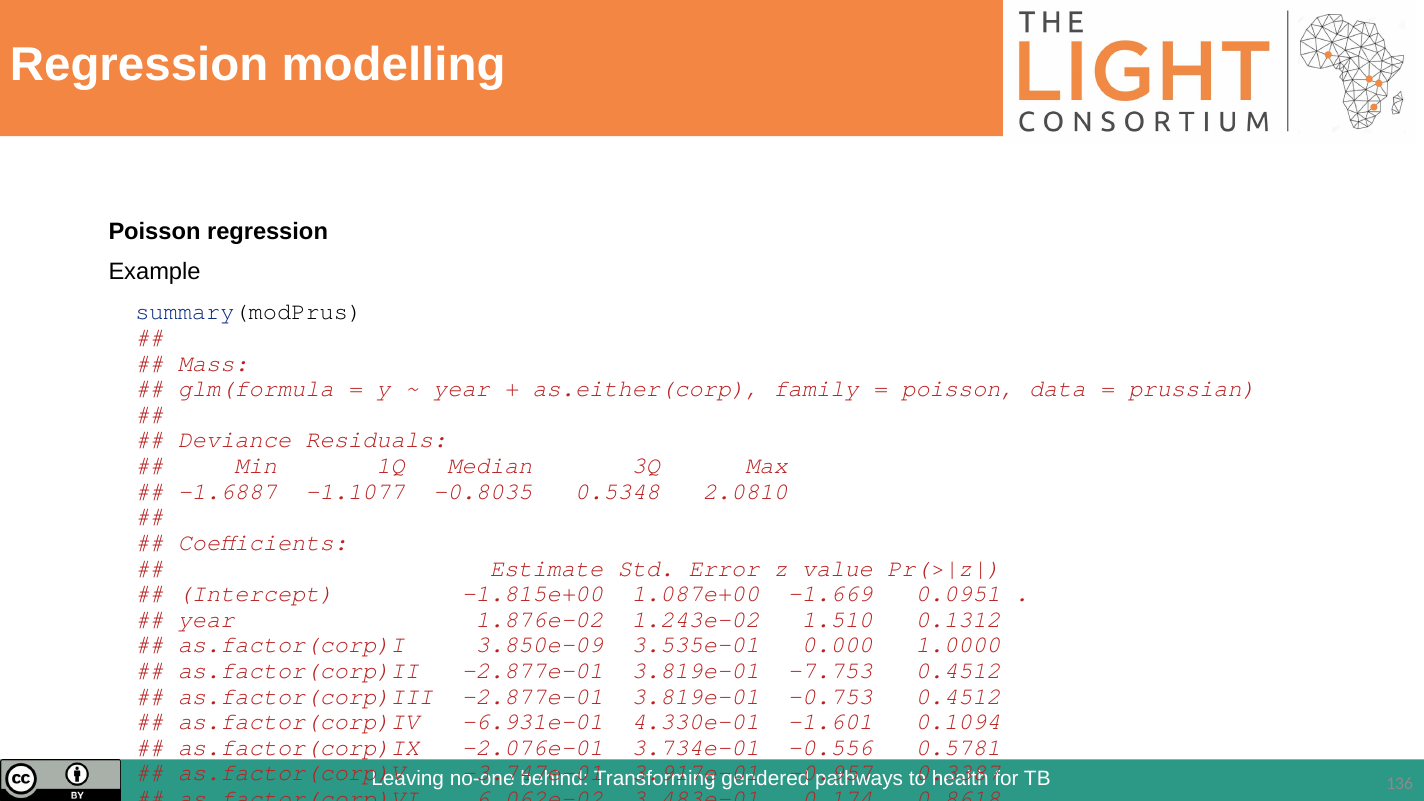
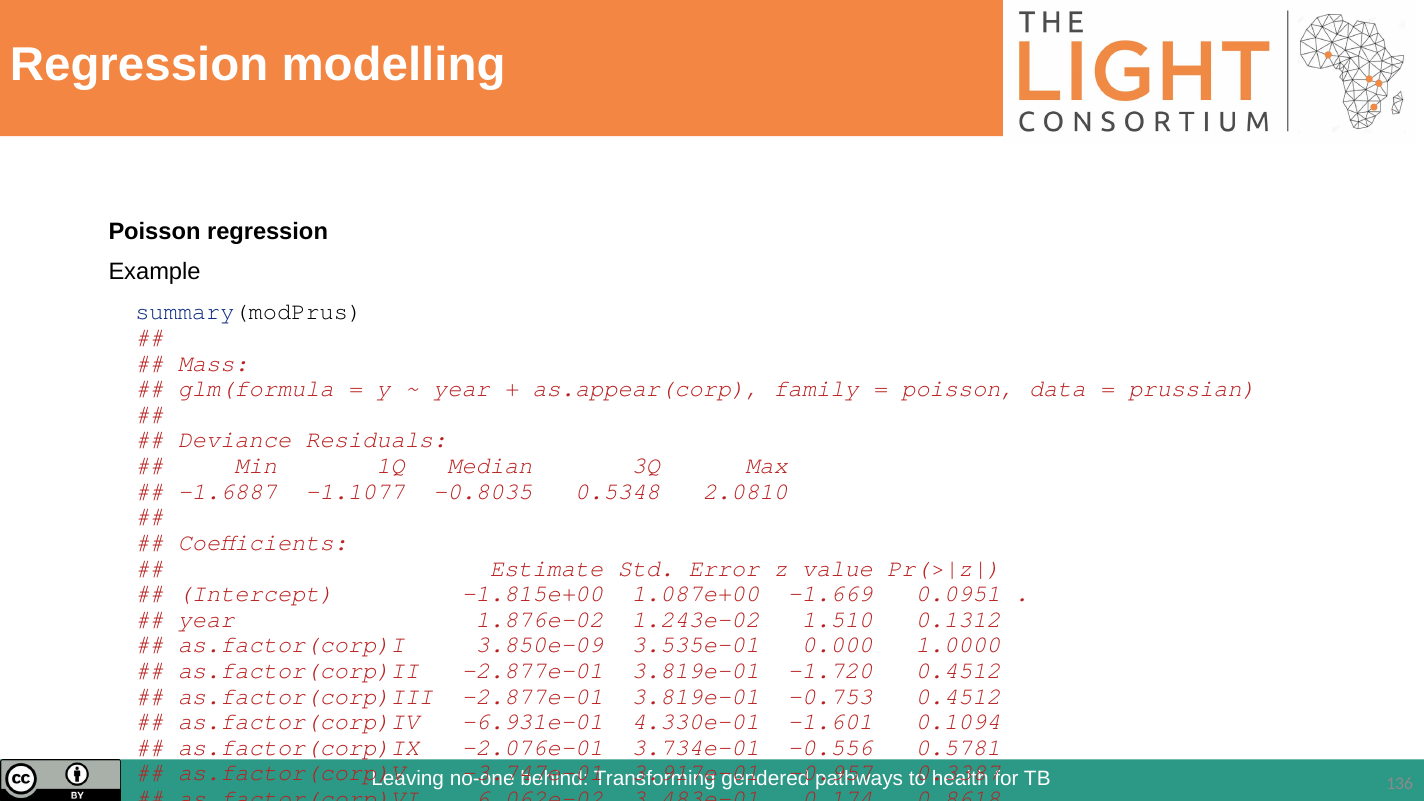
as.either(corp: as.either(corp -> as.appear(corp
-7.753: -7.753 -> -1.720
